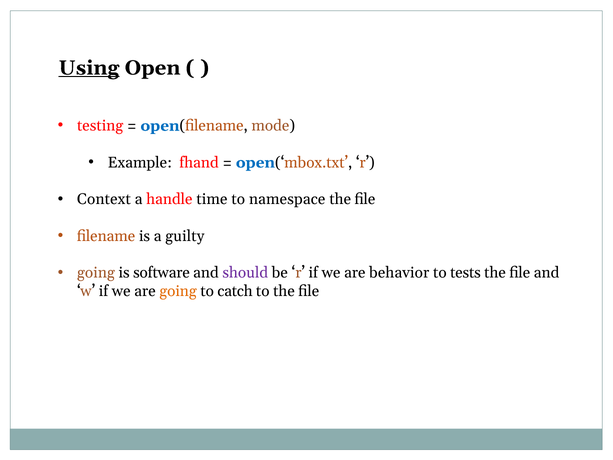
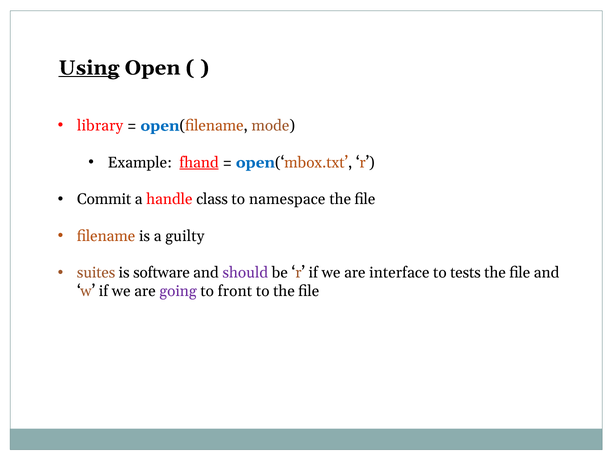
testing: testing -> library
fhand underline: none -> present
Context: Context -> Commit
time: time -> class
going at (96, 273): going -> suites
behavior: behavior -> interface
going at (178, 291) colour: orange -> purple
catch: catch -> front
